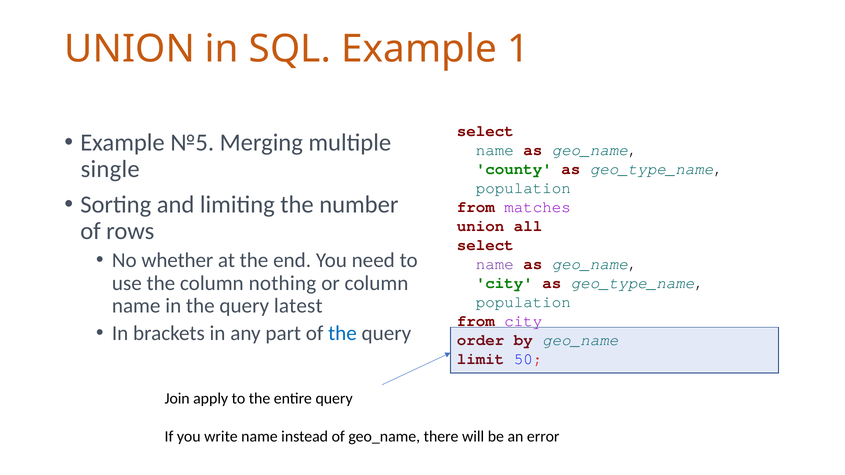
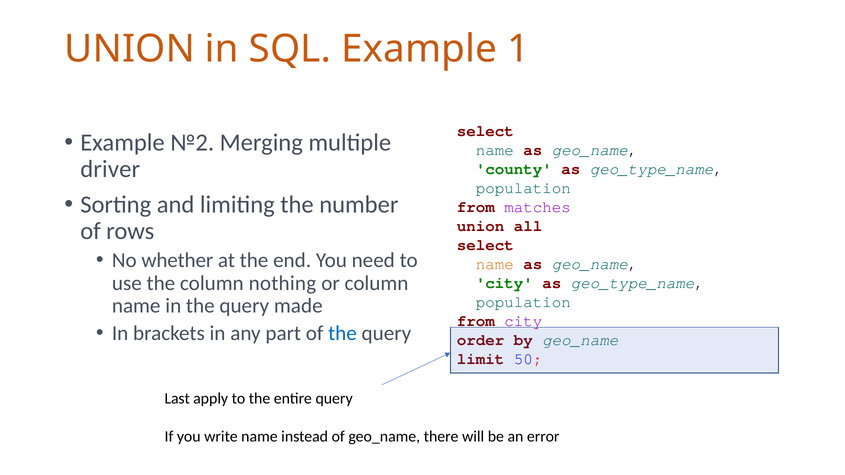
№5: №5 -> №2
single: single -> driver
name at (495, 264) colour: purple -> orange
latest: latest -> made
Join: Join -> Last
